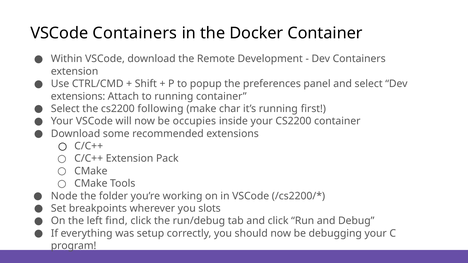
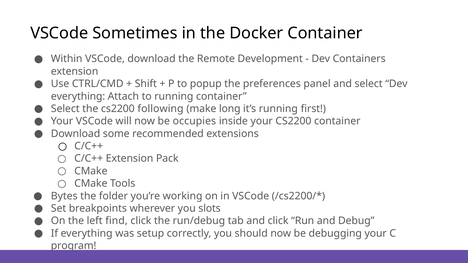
VSCode Containers: Containers -> Sometimes
extensions at (78, 96): extensions -> everything
char: char -> long
Node: Node -> Bytes
